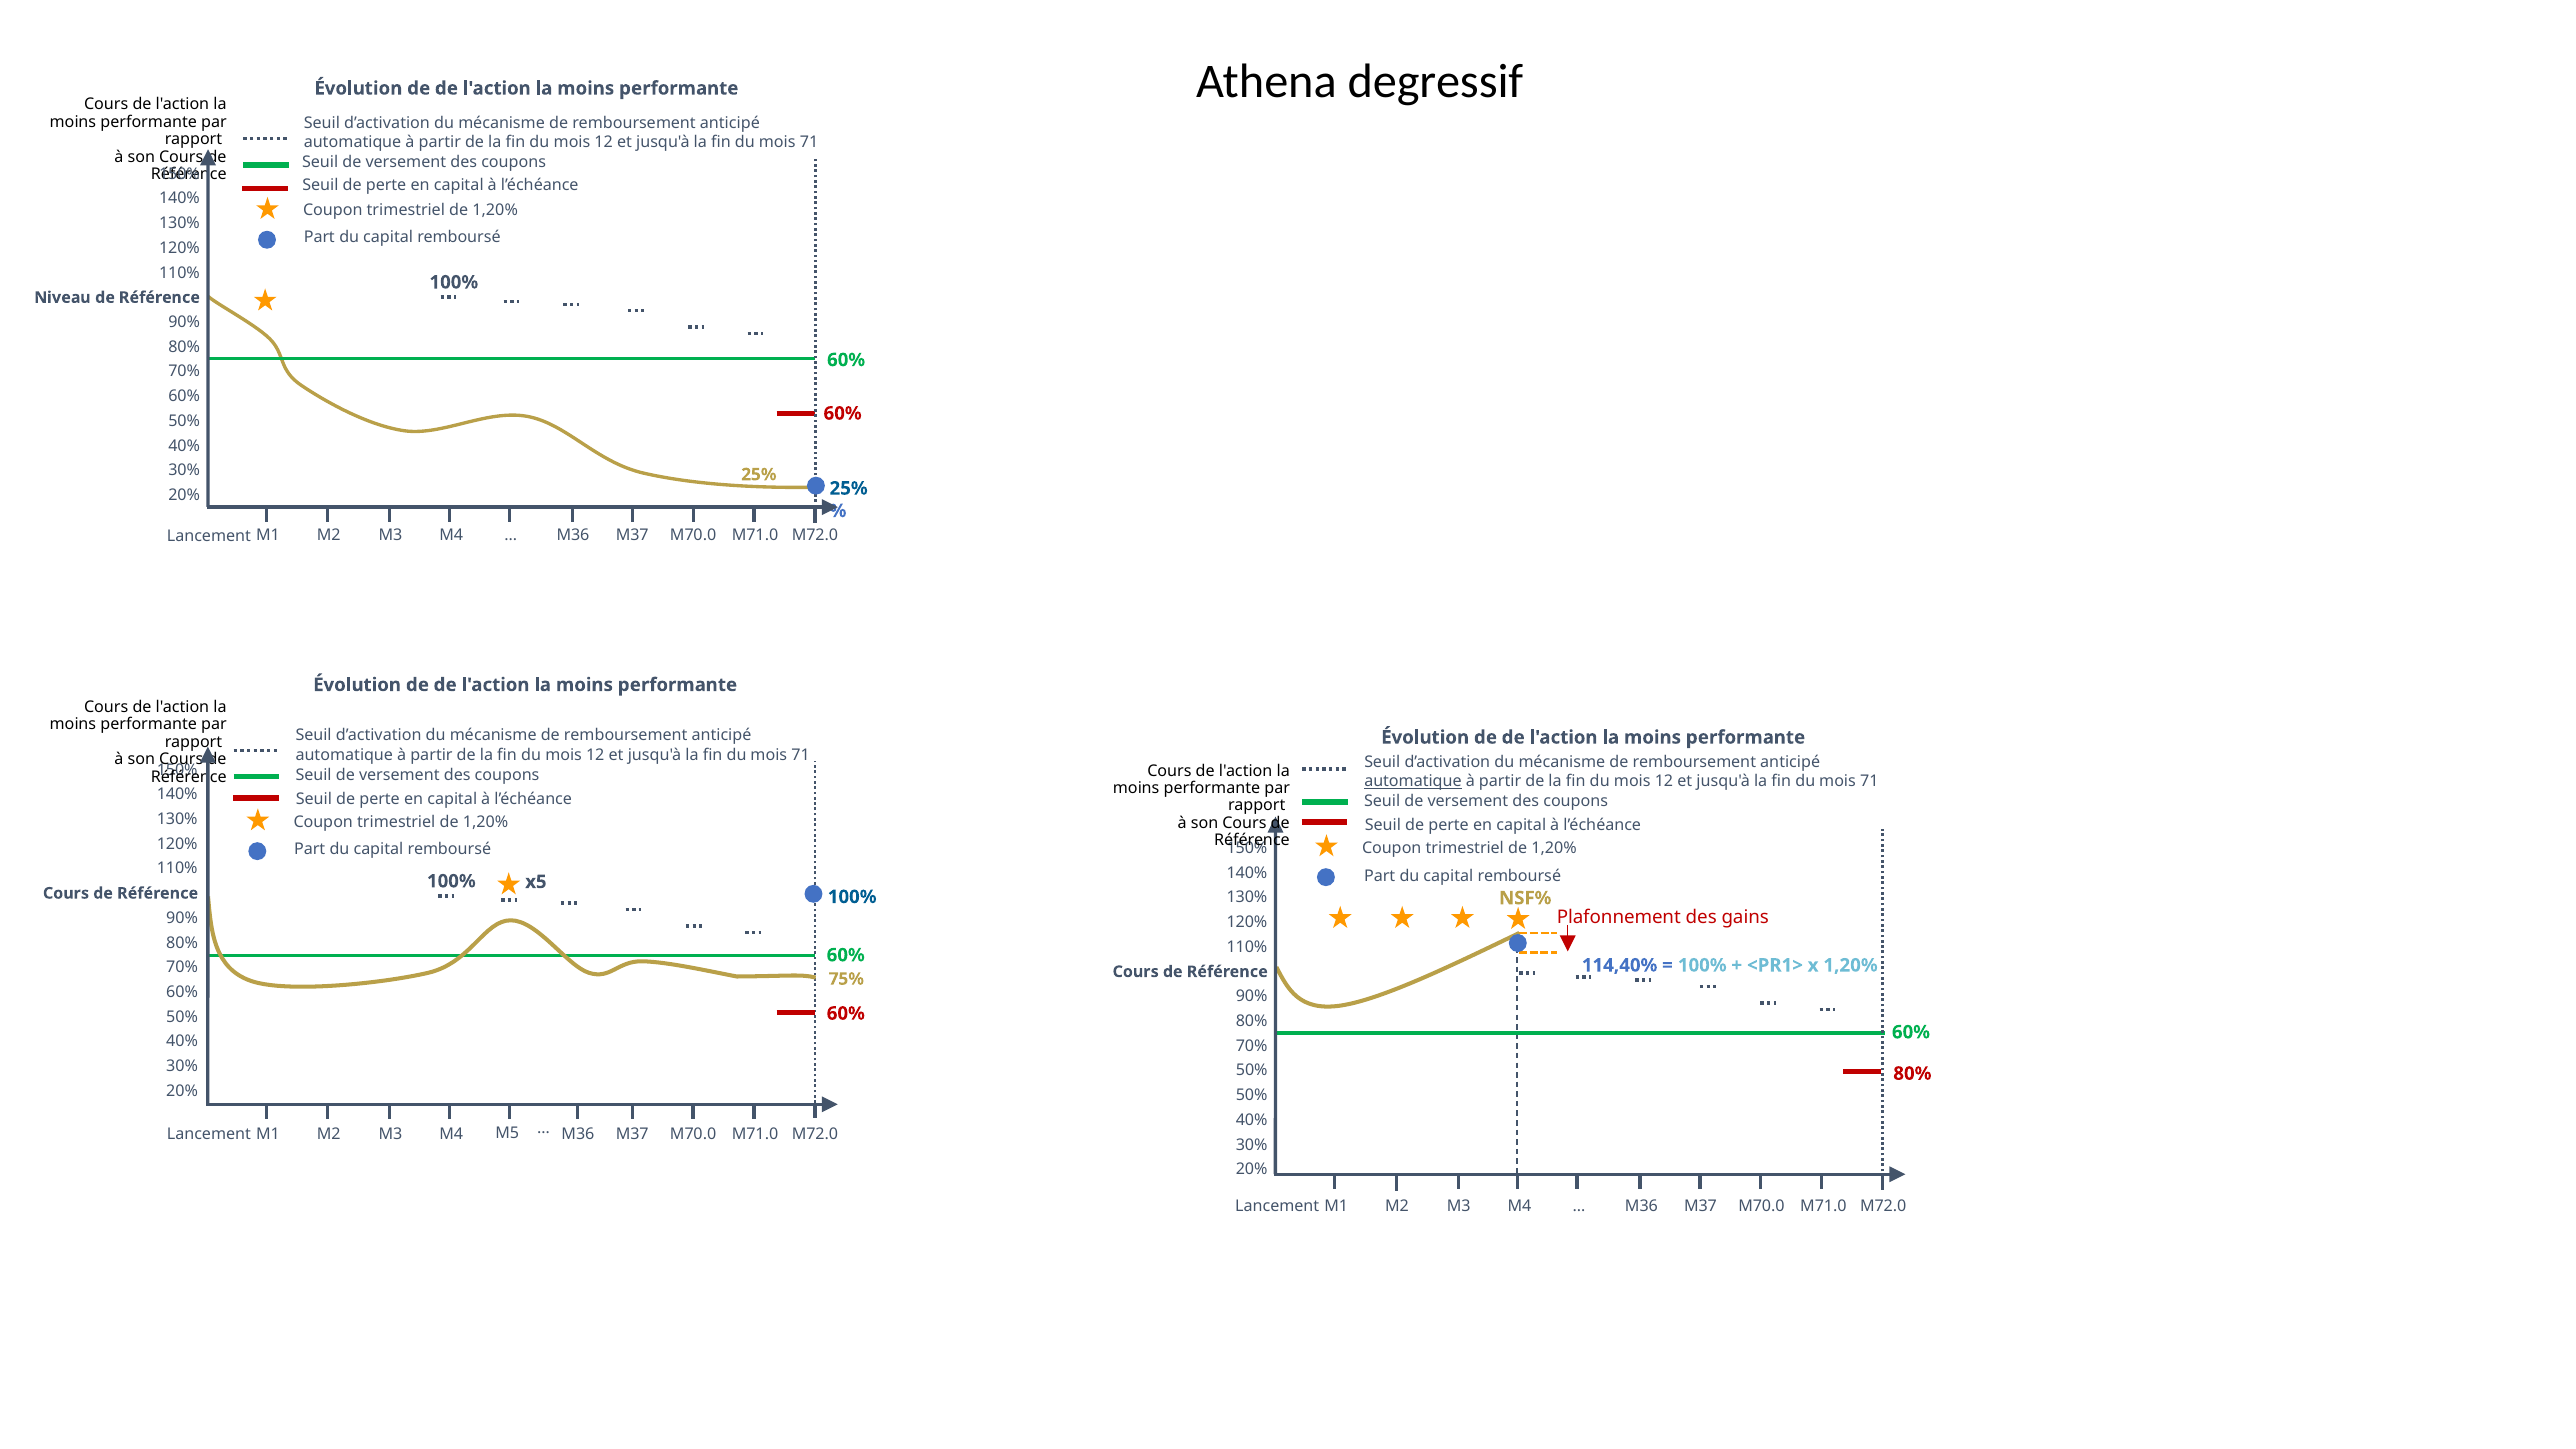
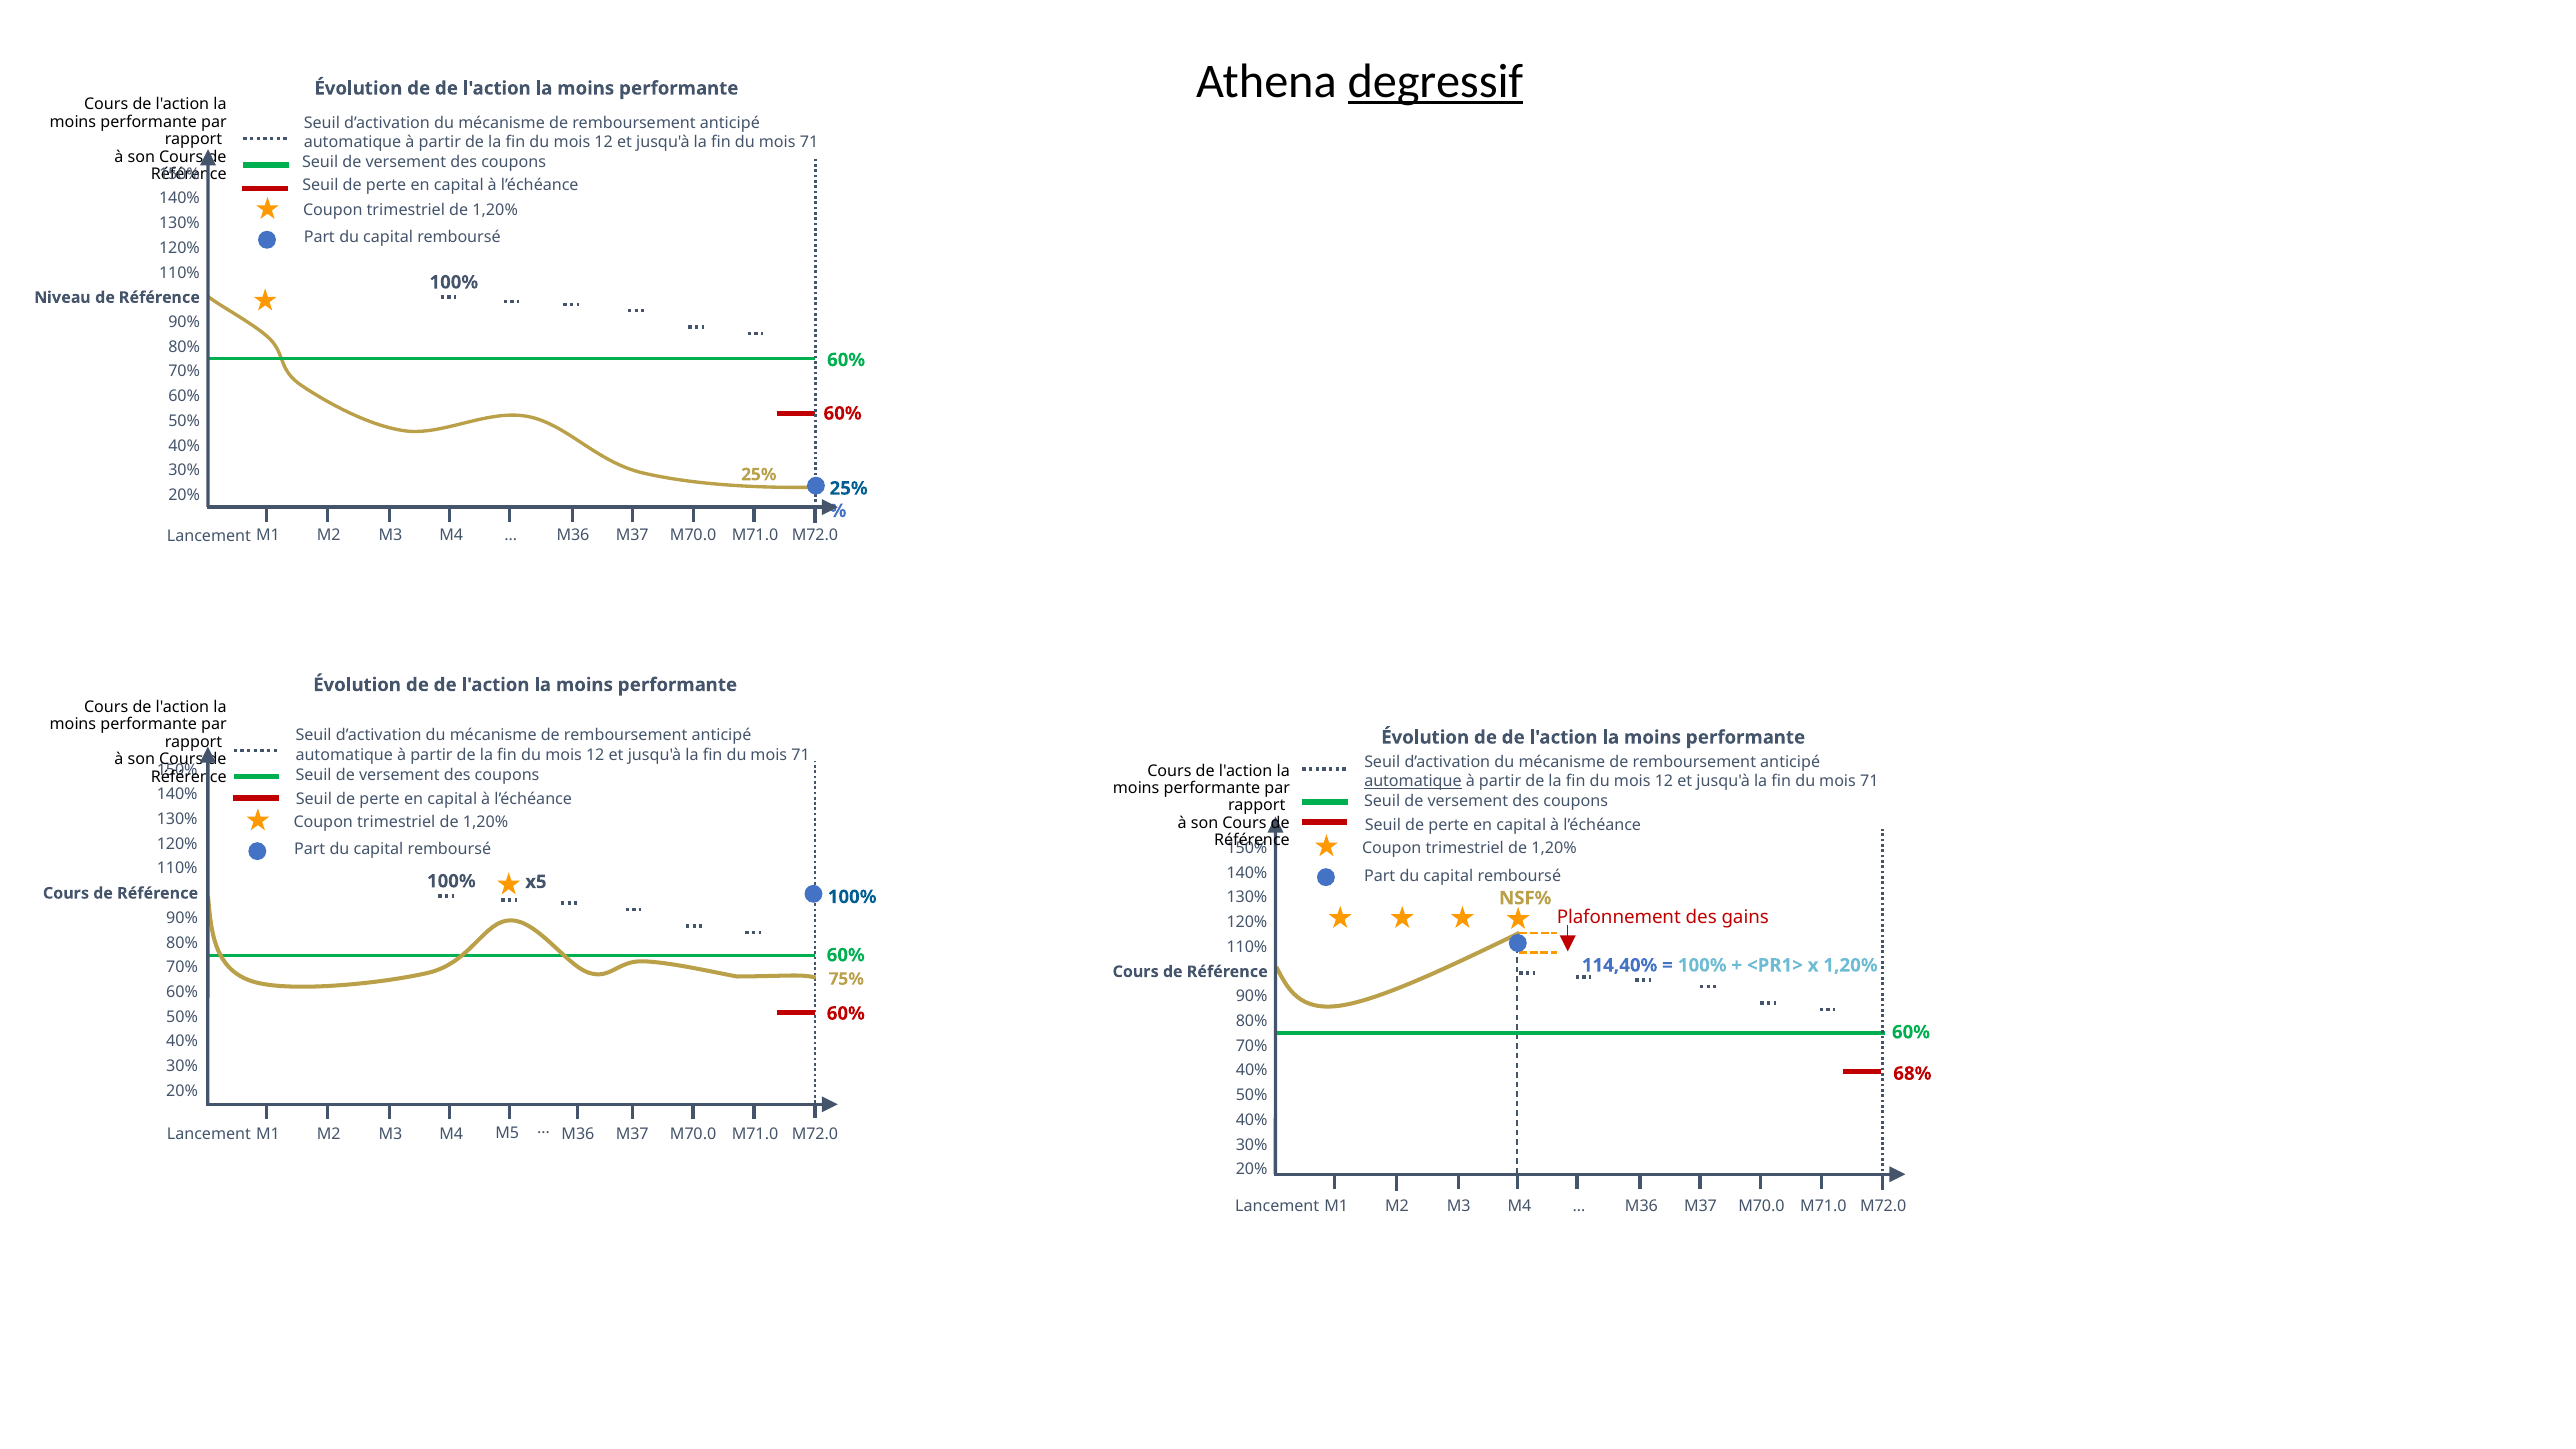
degressif underline: none -> present
50% at (1252, 1071): 50% -> 40%
80% at (1912, 1074): 80% -> 68%
